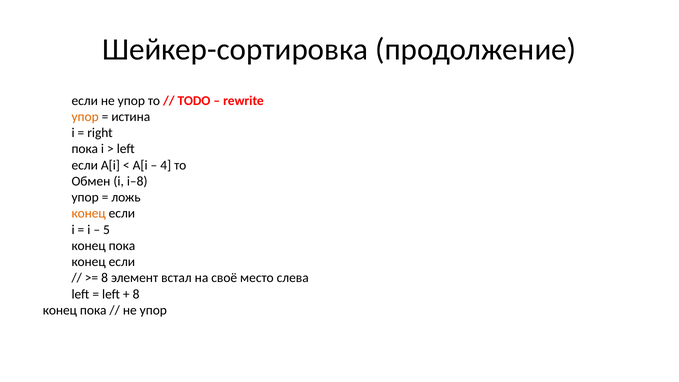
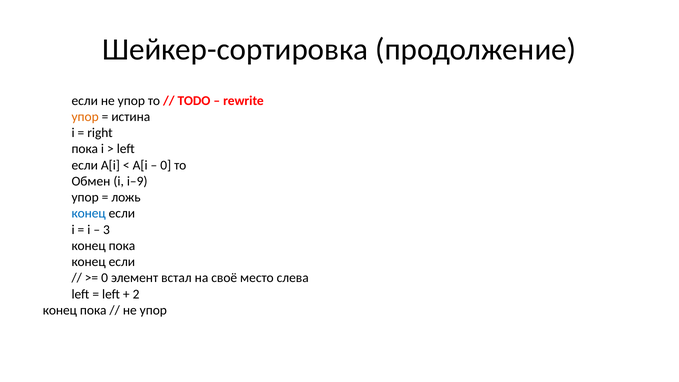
4 at (166, 165): 4 -> 0
i–8: i–8 -> i–9
конец at (89, 213) colour: orange -> blue
5: 5 -> 3
8 at (105, 278): 8 -> 0
8 at (136, 294): 8 -> 2
